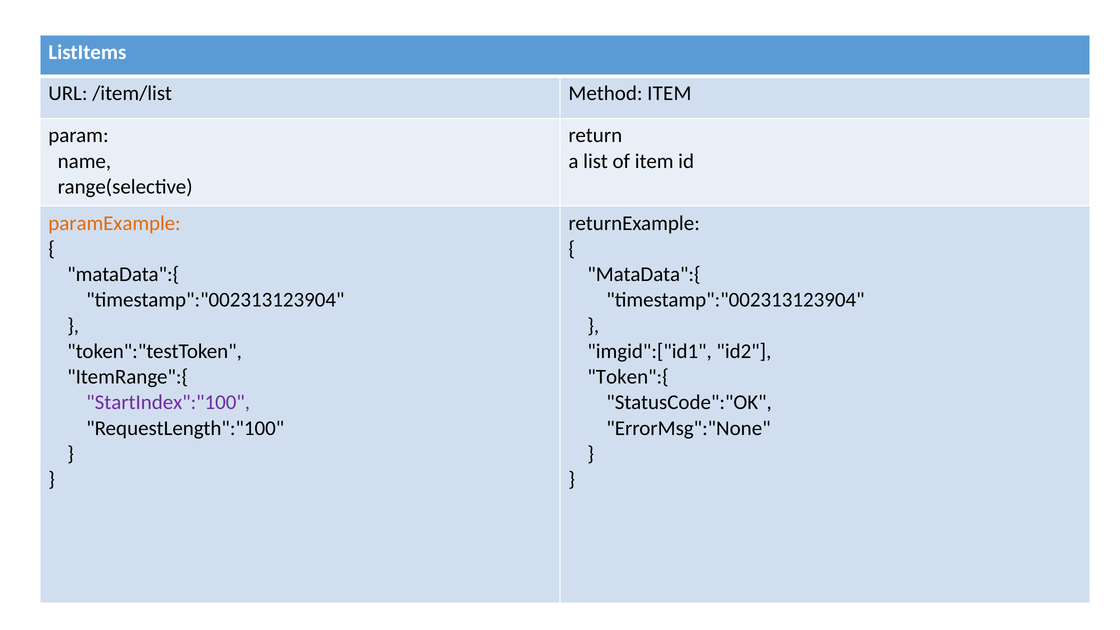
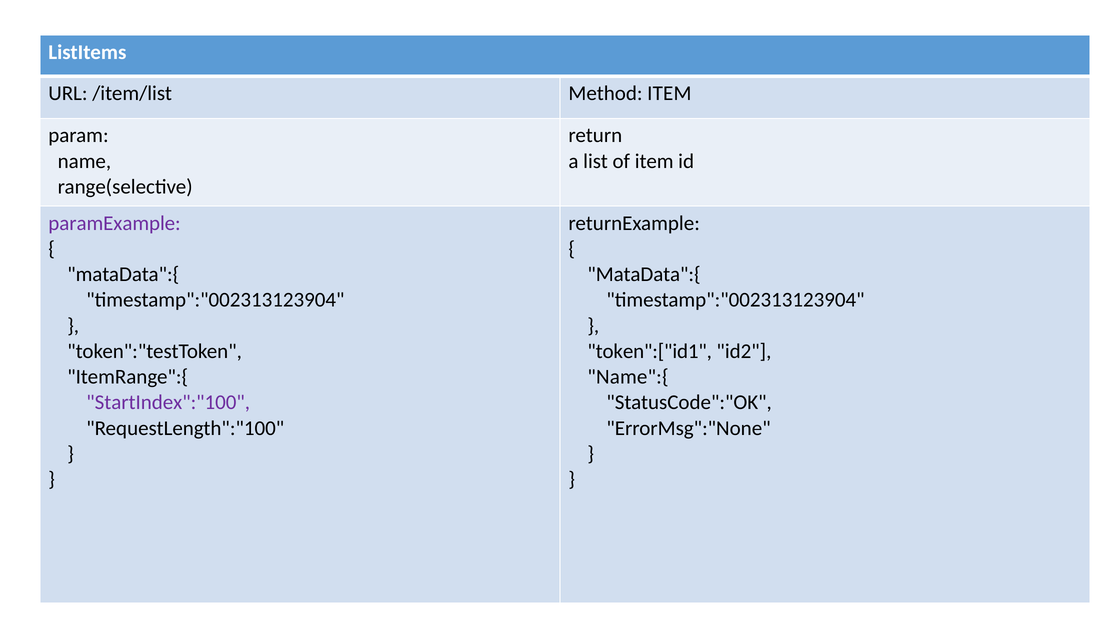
paramExample colour: orange -> purple
imgid":["id1: imgid":["id1 -> token":["id1
Token":{: Token":{ -> Name":{
